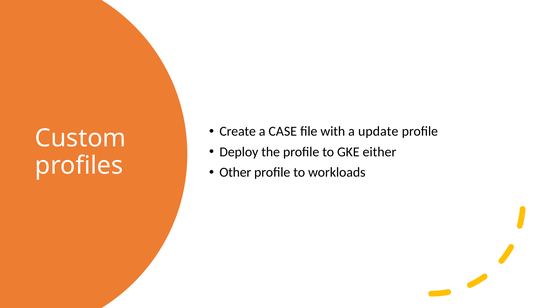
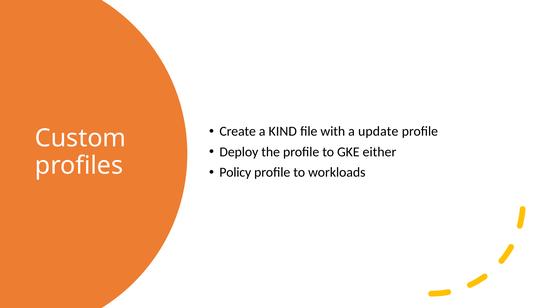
CASE: CASE -> KIND
Other: Other -> Policy
